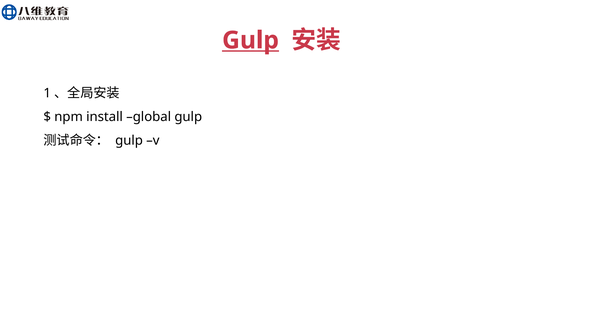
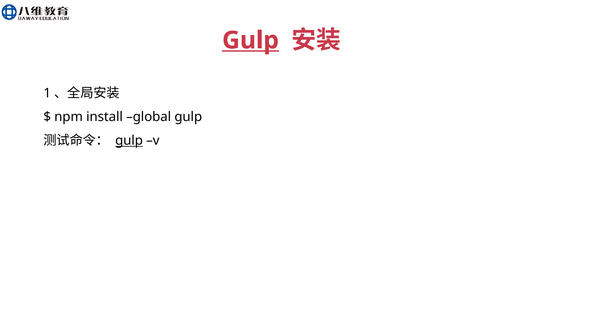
gulp at (129, 140) underline: none -> present
